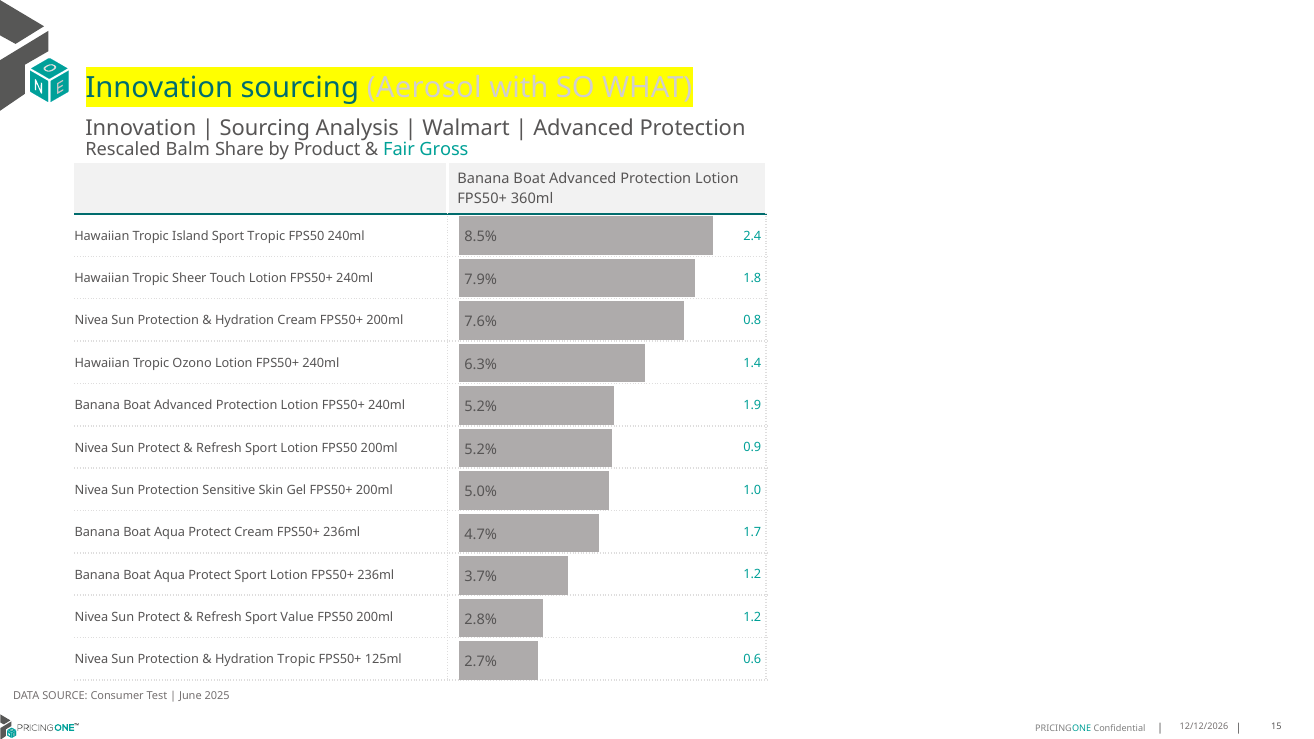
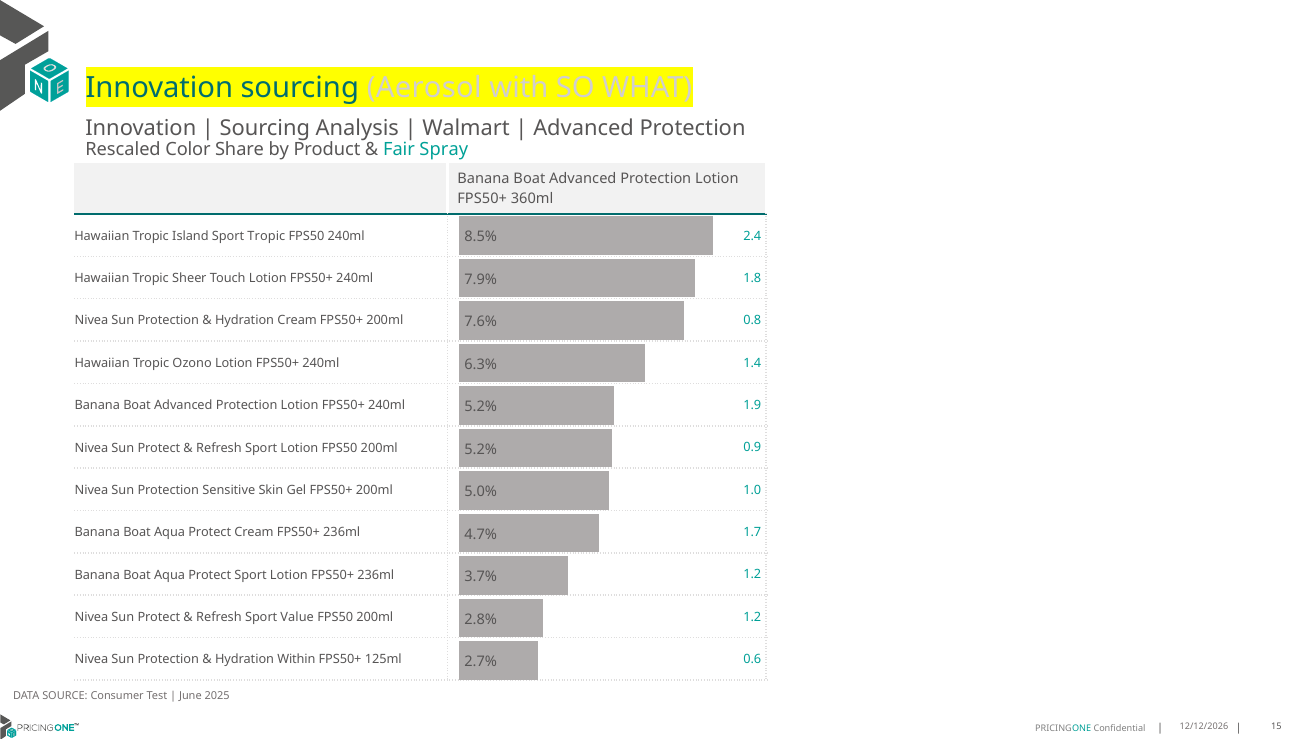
Balm: Balm -> Color
Gross: Gross -> Spray
Hydration Tropic: Tropic -> Within
